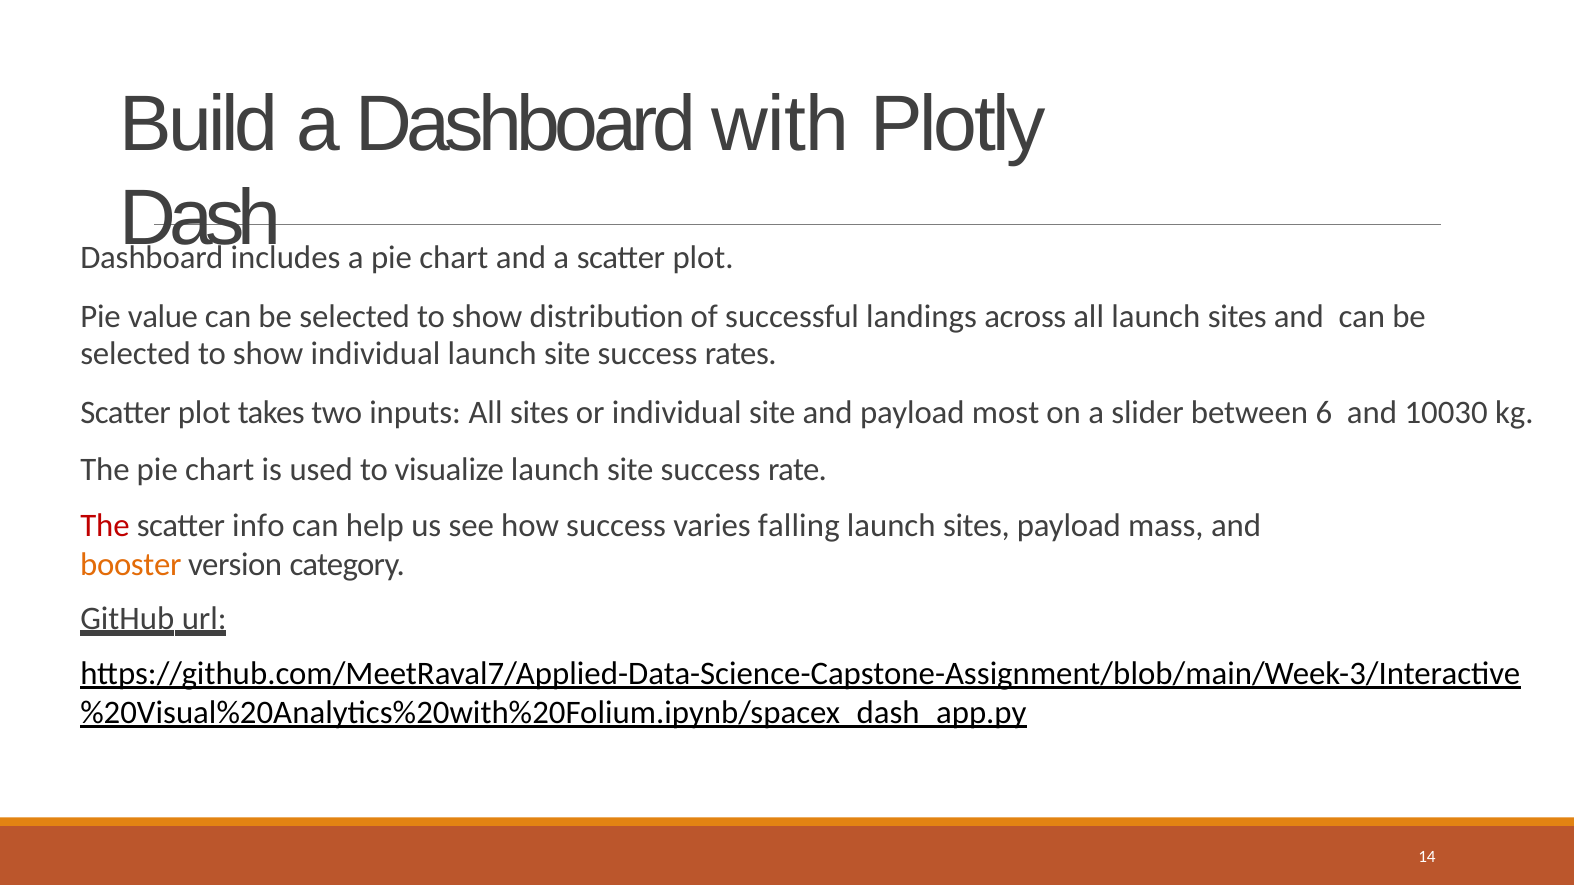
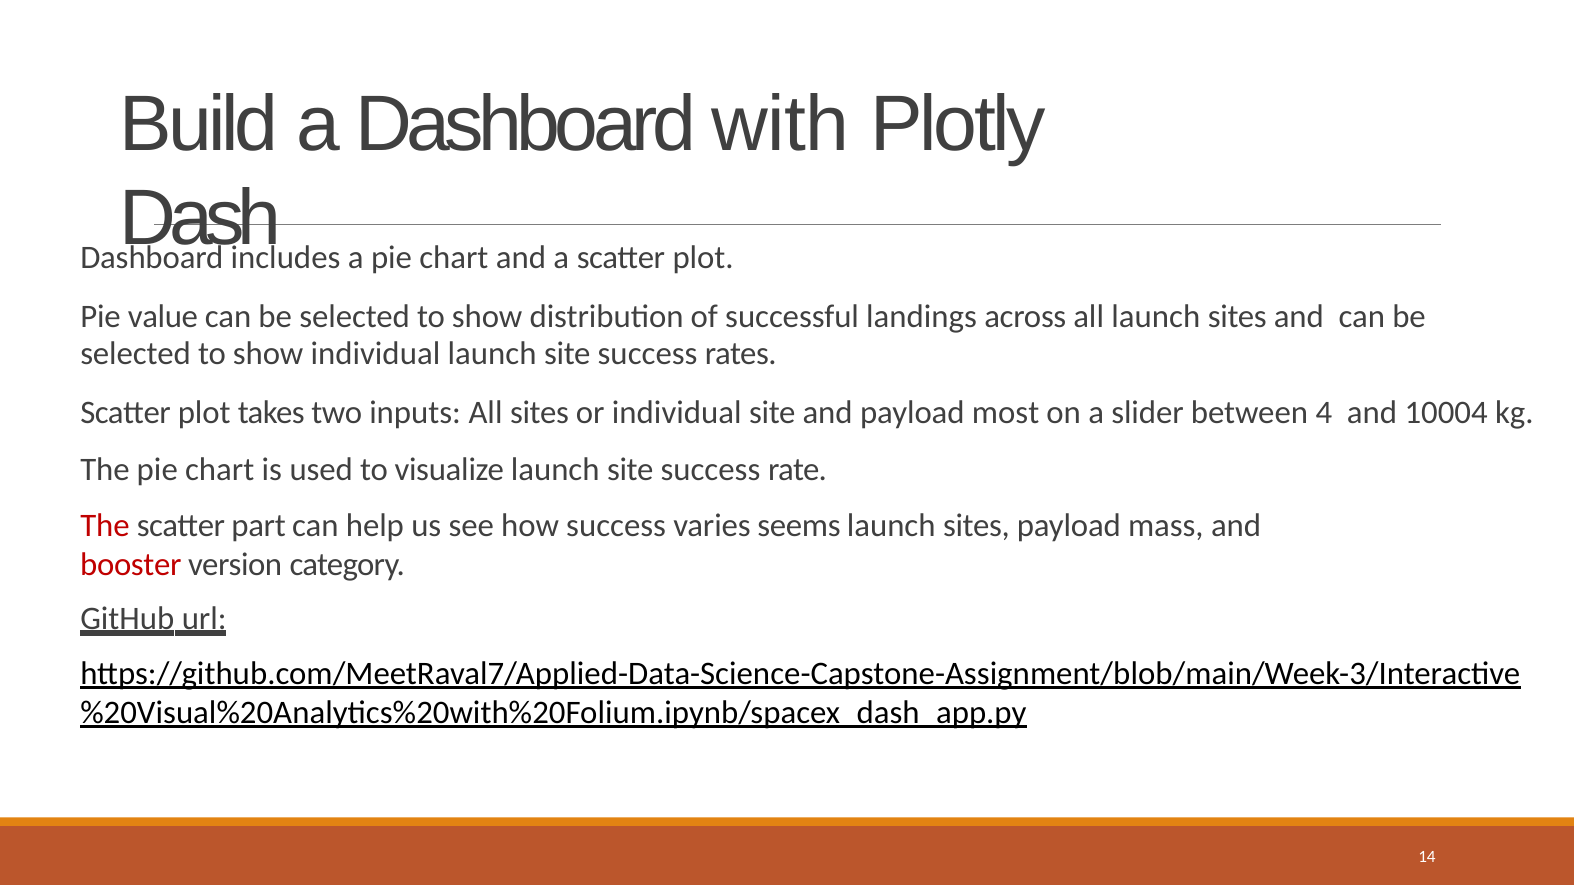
6: 6 -> 4
10030: 10030 -> 10004
info: info -> part
falling: falling -> seems
booster colour: orange -> red
